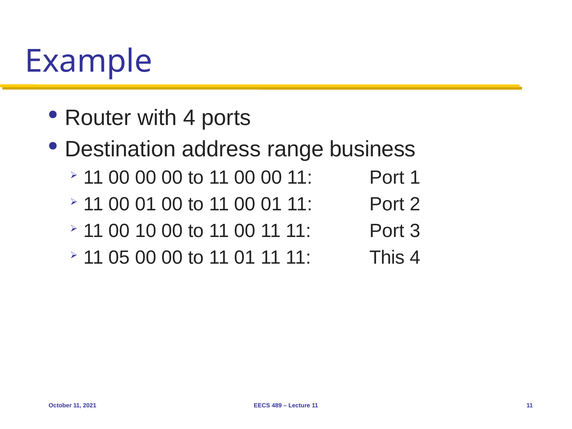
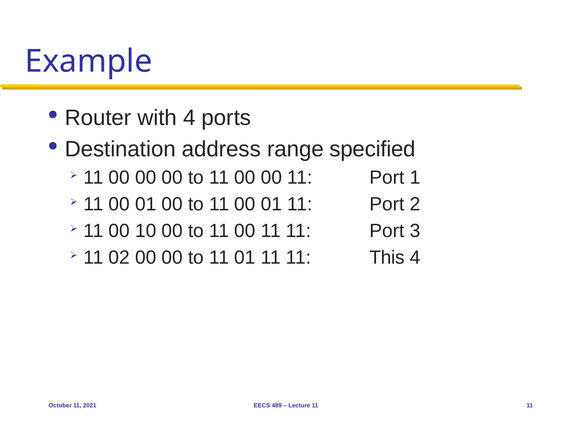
business: business -> specified
05: 05 -> 02
